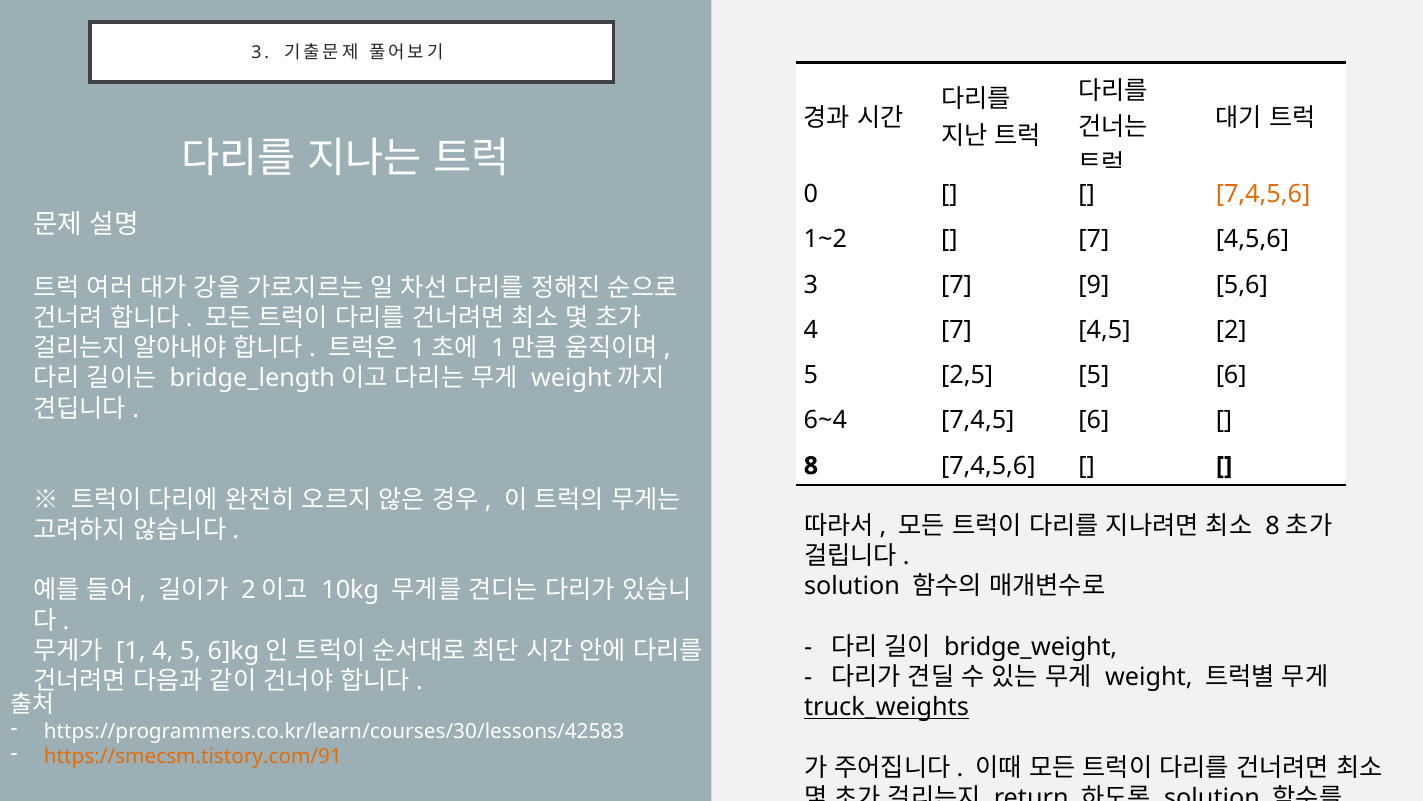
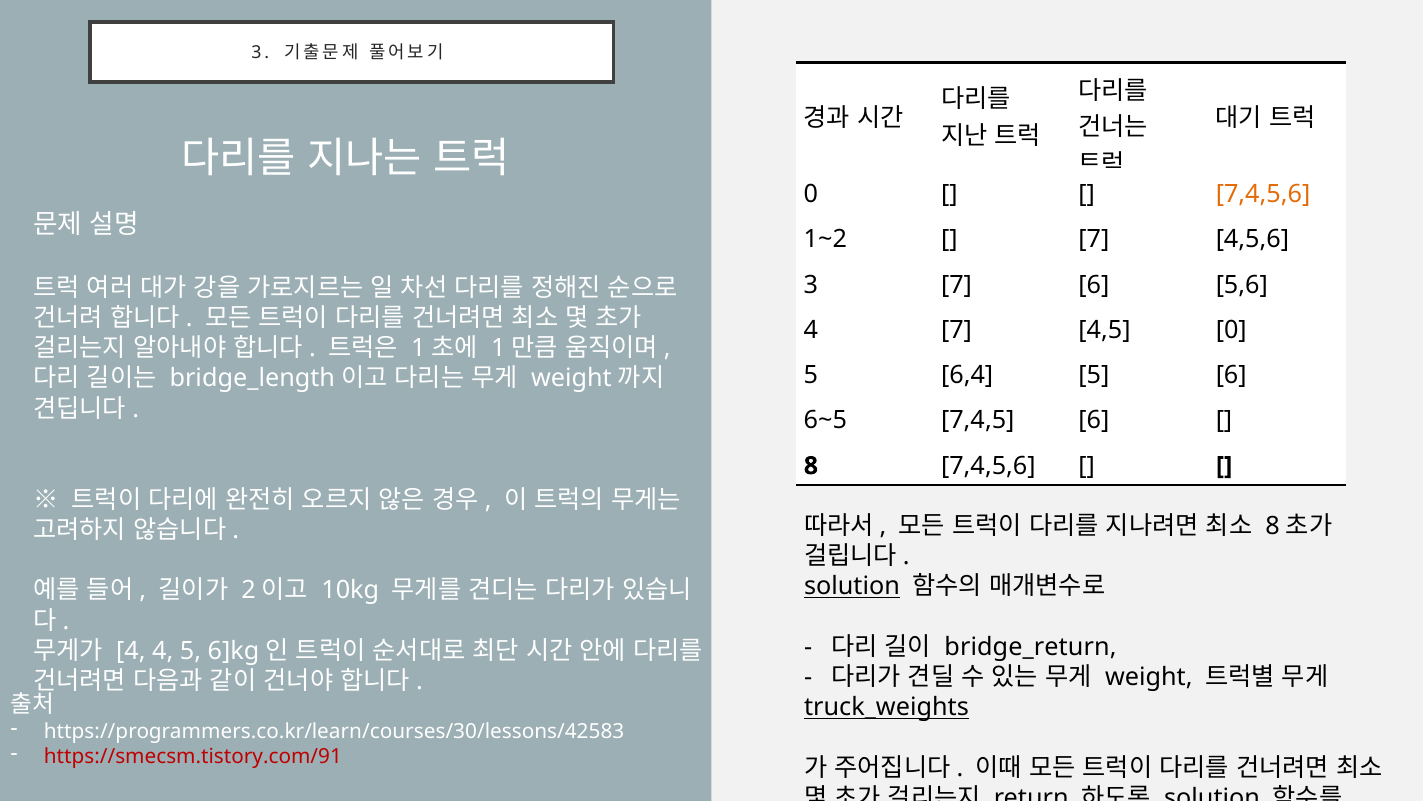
7 9: 9 -> 6
4,5 2: 2 -> 0
2,5: 2,5 -> 6,4
6~4: 6~4 -> 6~5
solution at (852, 586) underline: none -> present
bridge_weight: bridge_weight -> bridge_return
1 at (131, 651): 1 -> 4
https://smecsm.tistory.com/91 colour: orange -> red
